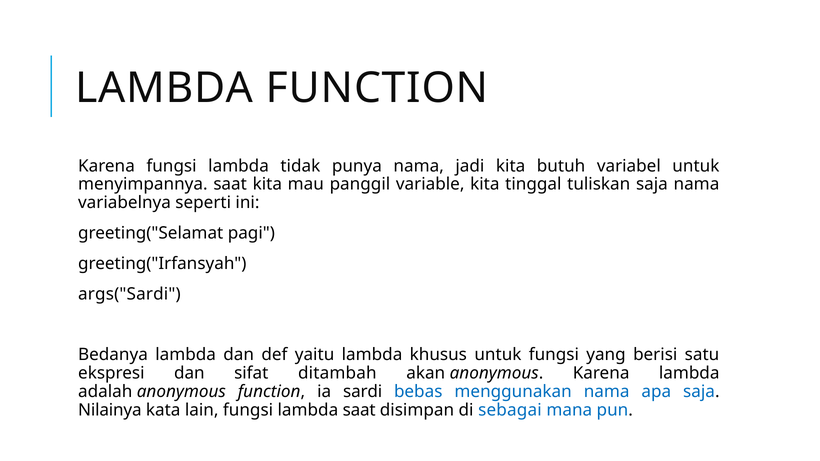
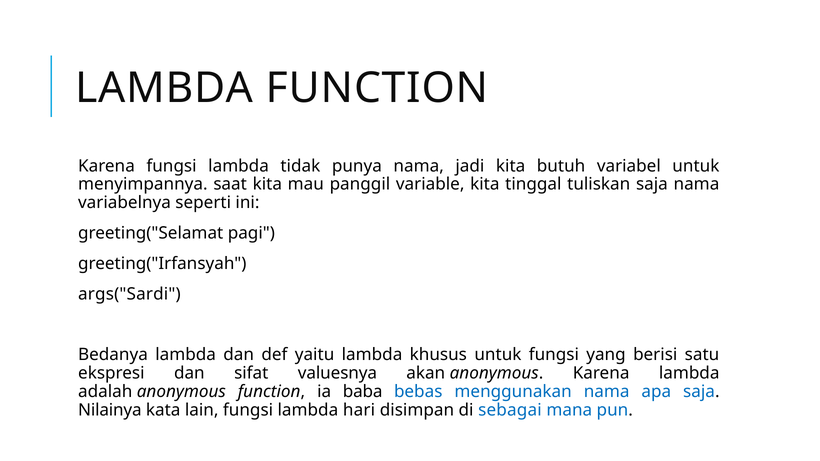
ditambah: ditambah -> valuesnya
sardi: sardi -> baba
lambda saat: saat -> hari
